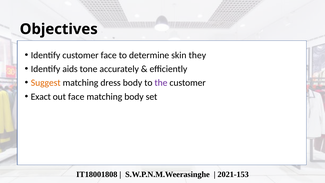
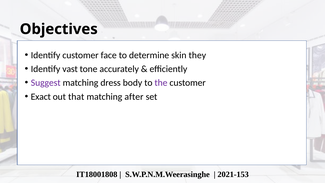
aids: aids -> vast
Suggest colour: orange -> purple
out face: face -> that
matching body: body -> after
